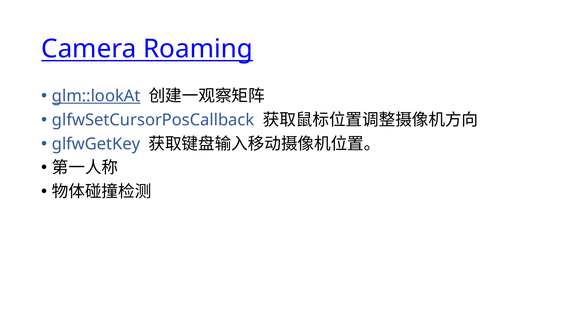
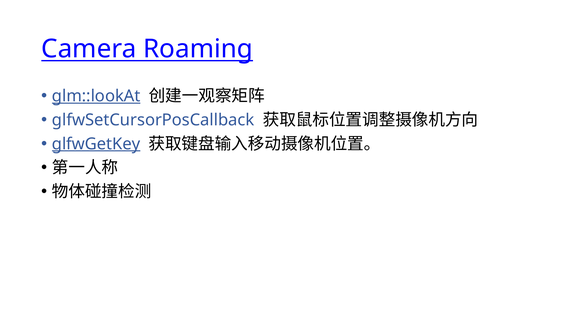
glfwGetKey underline: none -> present
